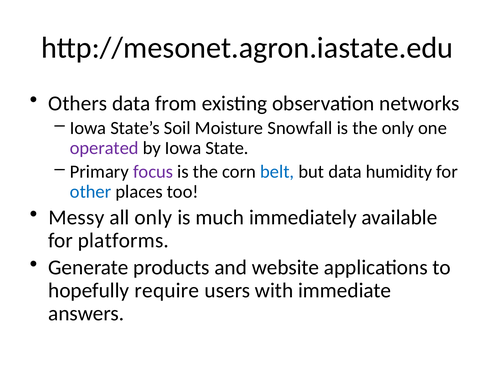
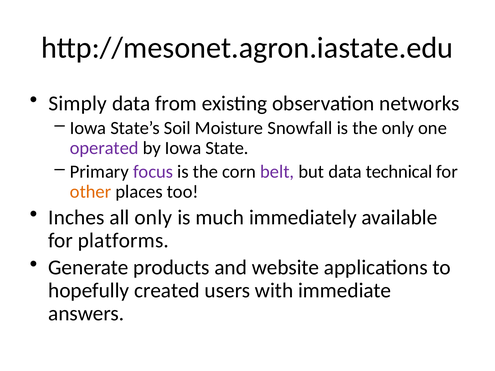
Others: Others -> Simply
belt colour: blue -> purple
humidity: humidity -> technical
other colour: blue -> orange
Messy: Messy -> Inches
require: require -> created
